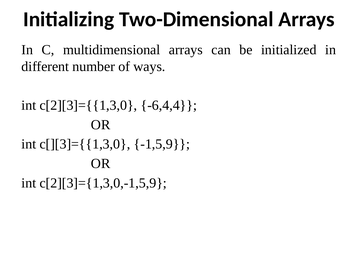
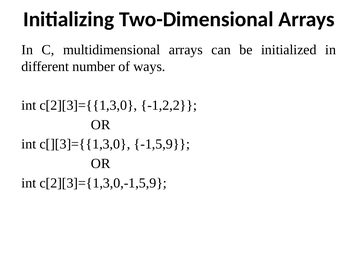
-6,4,4: -6,4,4 -> -1,2,2
